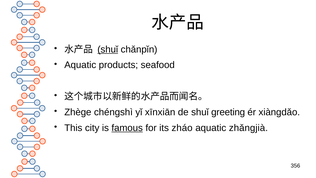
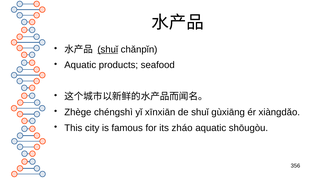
greeting: greeting -> gùxiāng
famous underline: present -> none
zhǎngjià: zhǎngjià -> shōugòu
